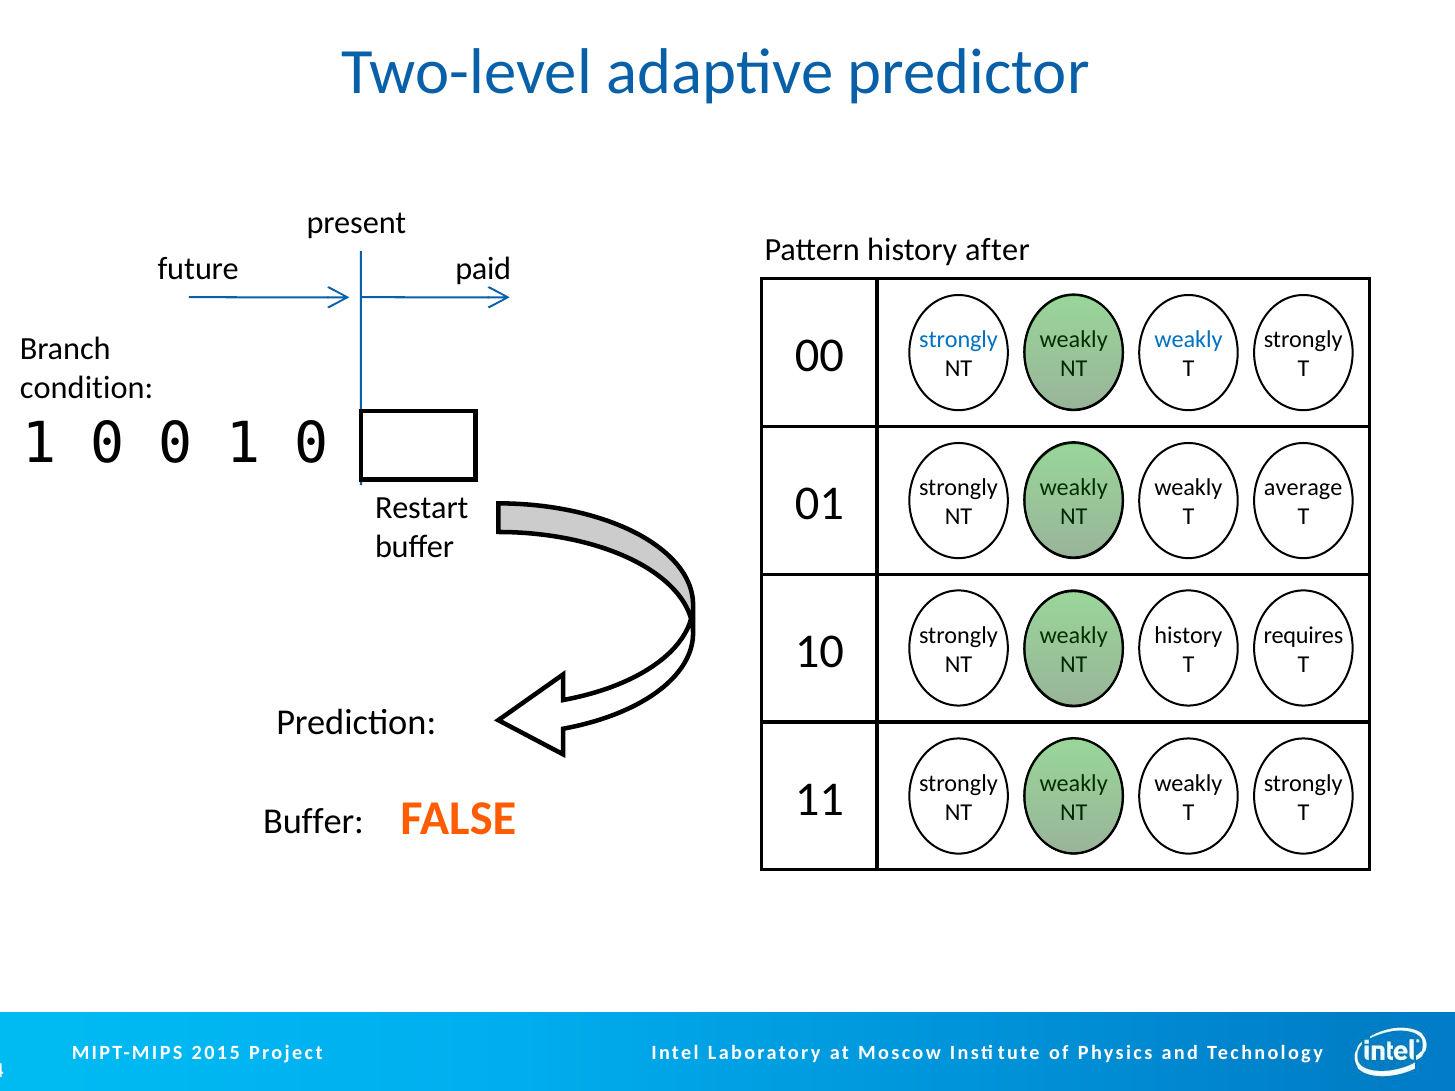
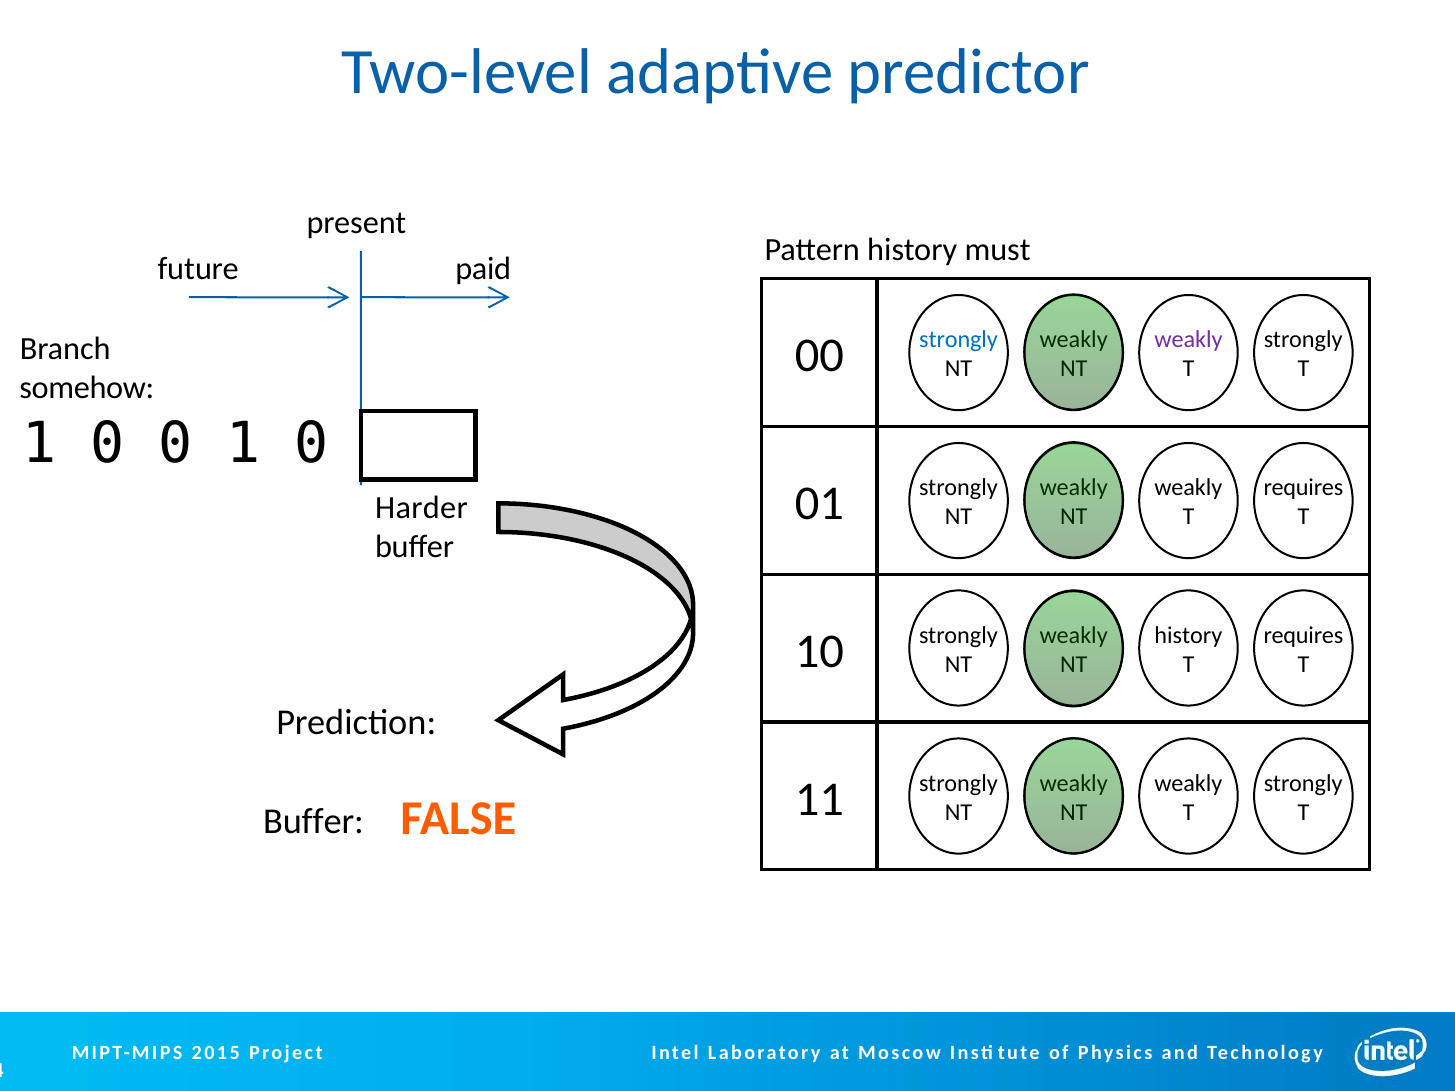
after: after -> must
weakly at (1188, 340) colour: blue -> purple
condition: condition -> somehow
average at (1303, 488): average -> requires
Restart: Restart -> Harder
